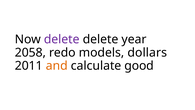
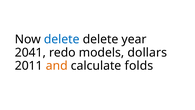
delete at (62, 39) colour: purple -> blue
2058: 2058 -> 2041
good: good -> folds
